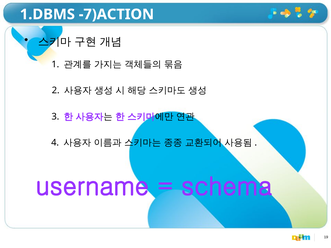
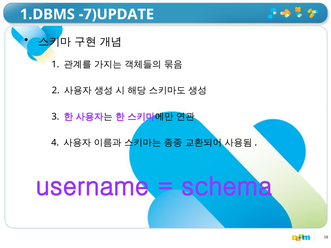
-7)ACTION: -7)ACTION -> -7)UPDATE
